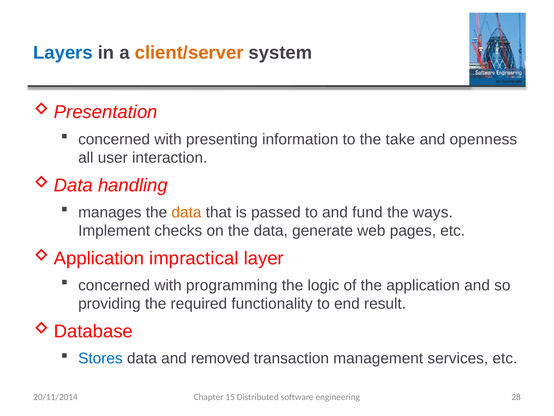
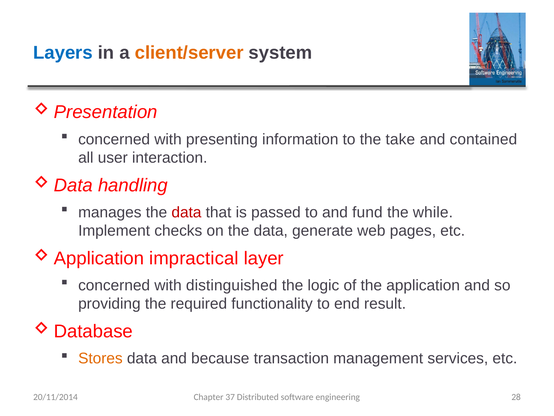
openness: openness -> contained
data at (186, 212) colour: orange -> red
ways: ways -> while
programming: programming -> distinguished
Stores colour: blue -> orange
removed: removed -> because
15: 15 -> 37
